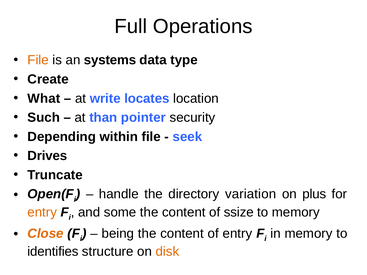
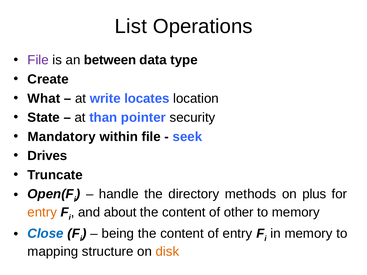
Full: Full -> List
File at (38, 60) colour: orange -> purple
systems: systems -> between
Such: Such -> State
Depending: Depending -> Mandatory
variation: variation -> methods
some: some -> about
ssize: ssize -> other
Close colour: orange -> blue
identifies: identifies -> mapping
